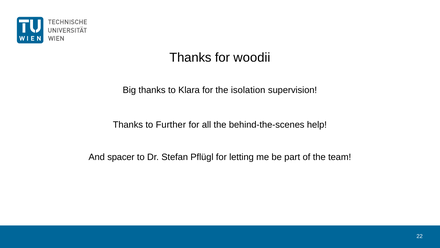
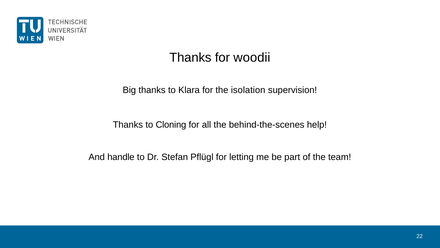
Further: Further -> Cloning
spacer: spacer -> handle
